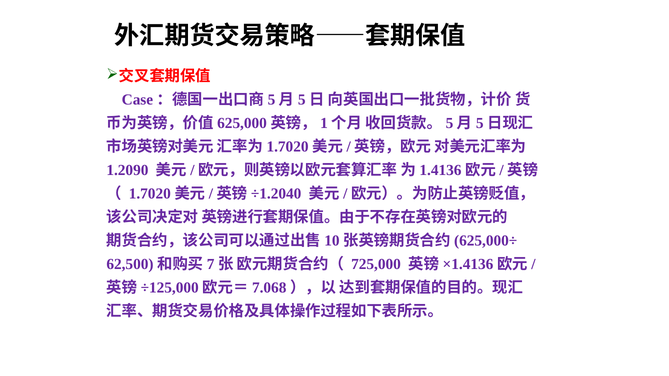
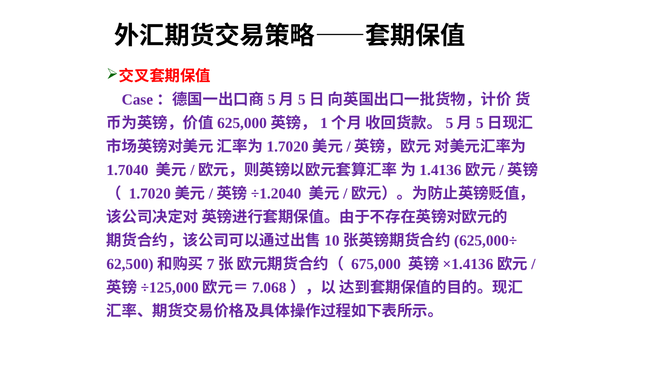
1.2090: 1.2090 -> 1.7040
725,000: 725,000 -> 675,000
